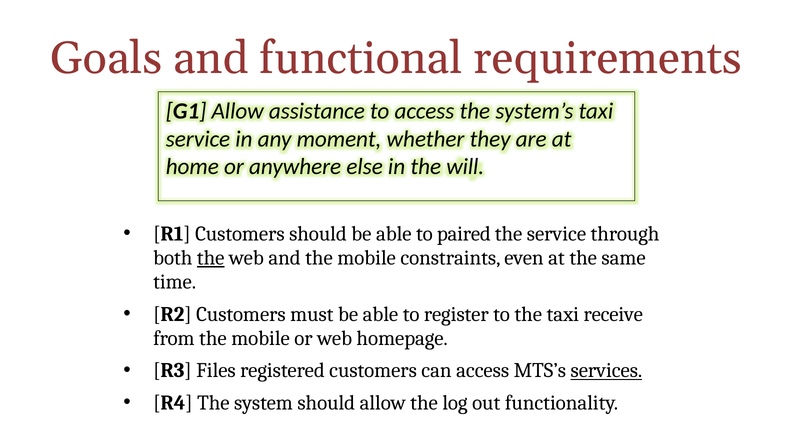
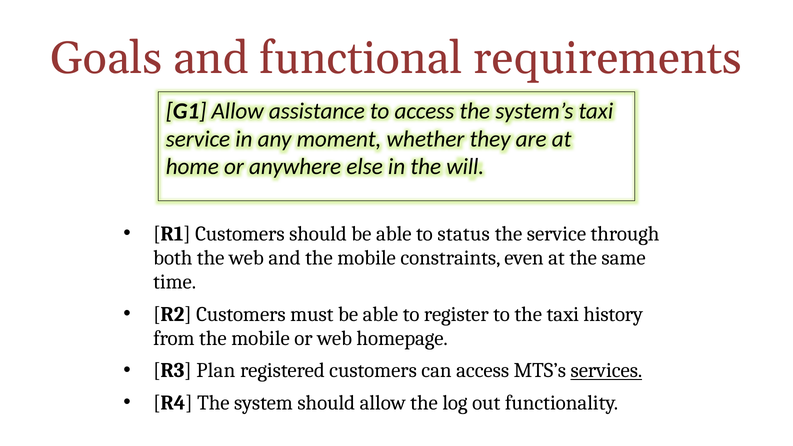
paired: paired -> status
the at (211, 258) underline: present -> none
receive: receive -> history
Files: Files -> Plan
